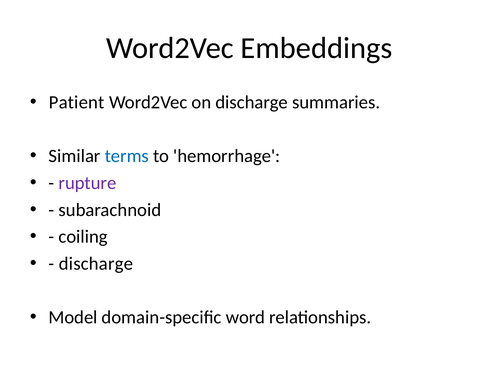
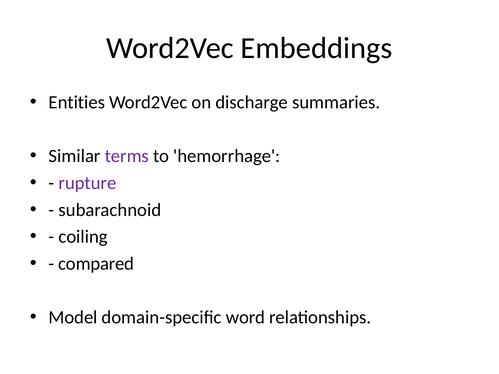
Patient: Patient -> Entities
terms colour: blue -> purple
discharge at (96, 264): discharge -> compared
